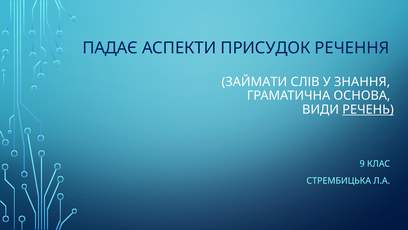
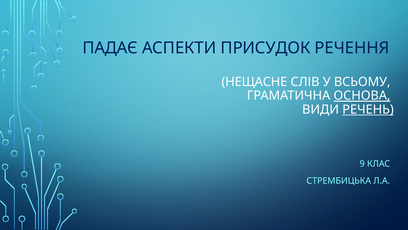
ЗАЙМАТИ: ЗАЙМАТИ -> НЕЩАСНЕ
ЗНАННЯ: ЗНАННЯ -> ВСЬОМУ
ОСНОВА underline: none -> present
